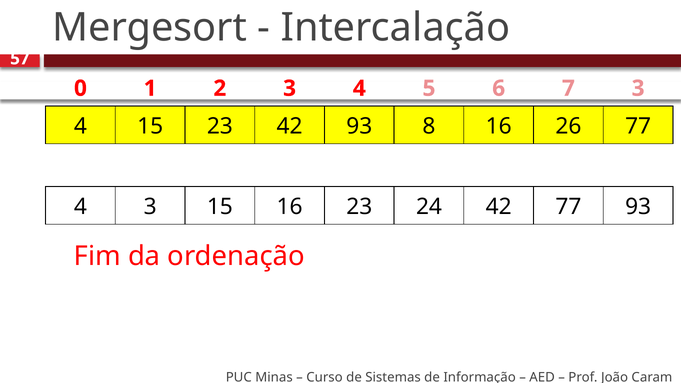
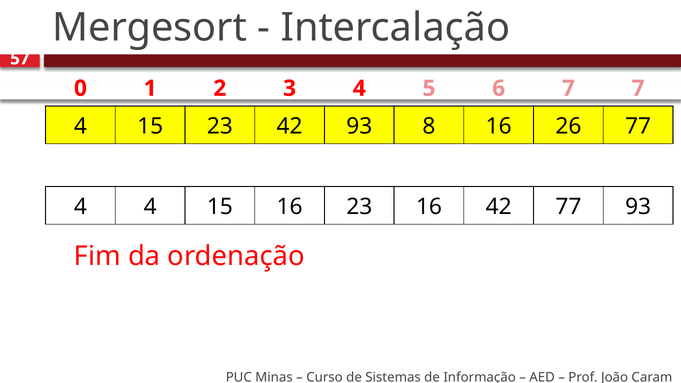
7 3: 3 -> 7
4 3: 3 -> 4
23 24: 24 -> 16
